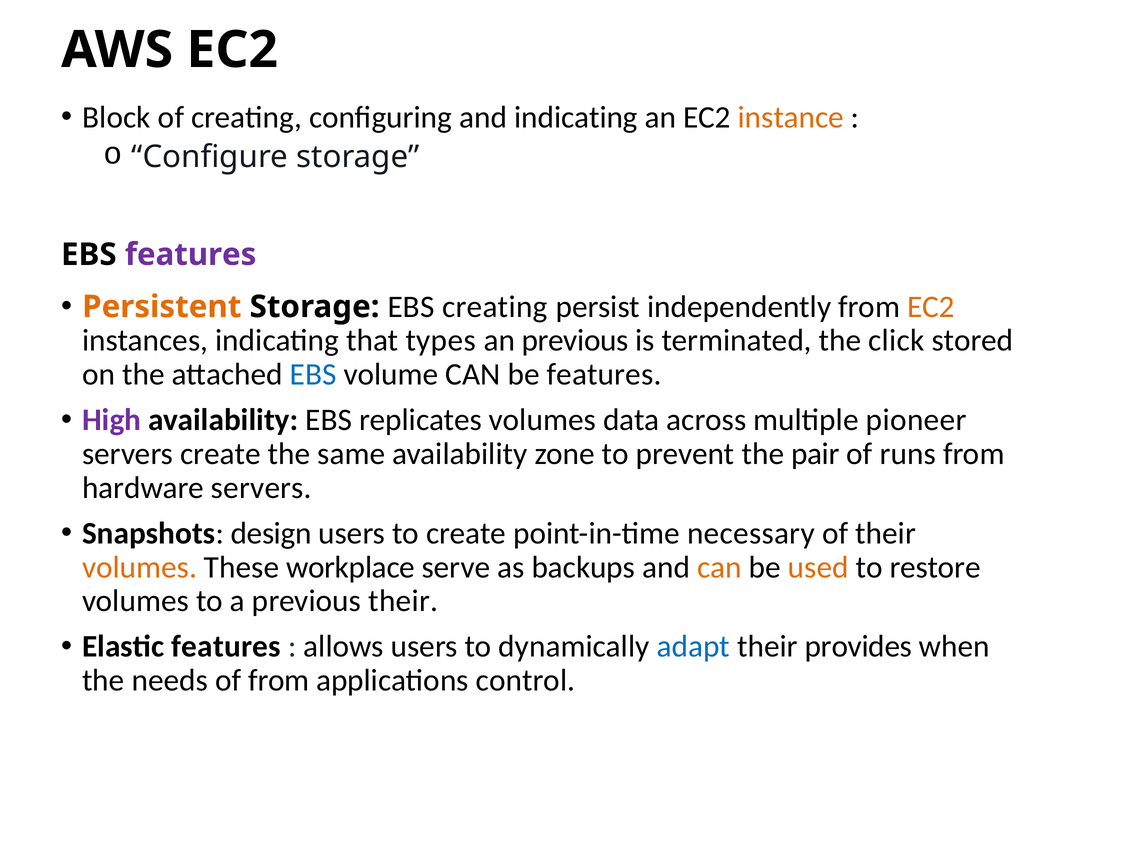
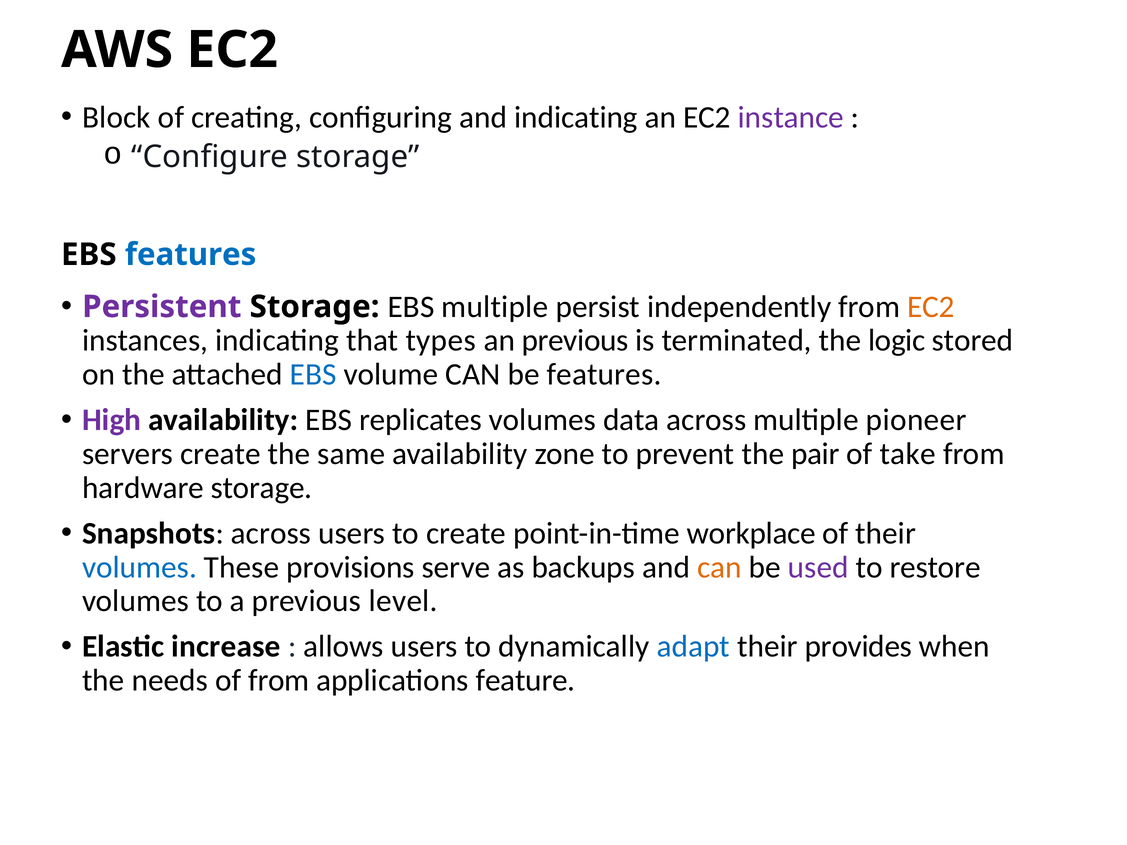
instance colour: orange -> purple
features at (191, 255) colour: purple -> blue
Persistent colour: orange -> purple
EBS creating: creating -> multiple
click: click -> logic
runs: runs -> take
hardware servers: servers -> storage
Snapshots design: design -> across
necessary: necessary -> workplace
volumes at (140, 567) colour: orange -> blue
workplace: workplace -> provisions
used colour: orange -> purple
previous their: their -> level
Elastic features: features -> increase
control: control -> feature
